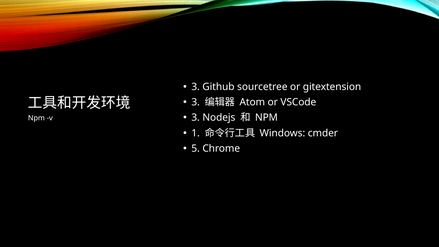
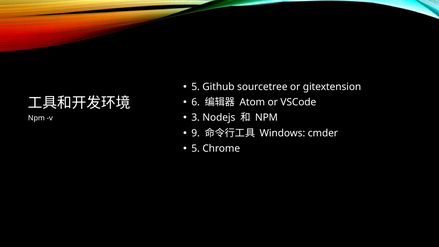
3 at (196, 87): 3 -> 5
3 at (196, 102): 3 -> 6
1: 1 -> 9
